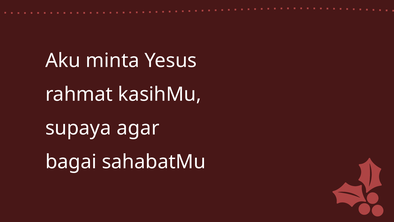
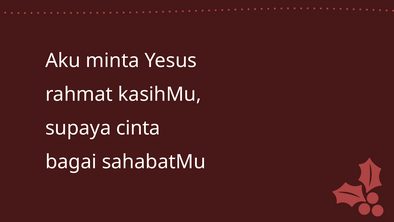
agar: agar -> cinta
